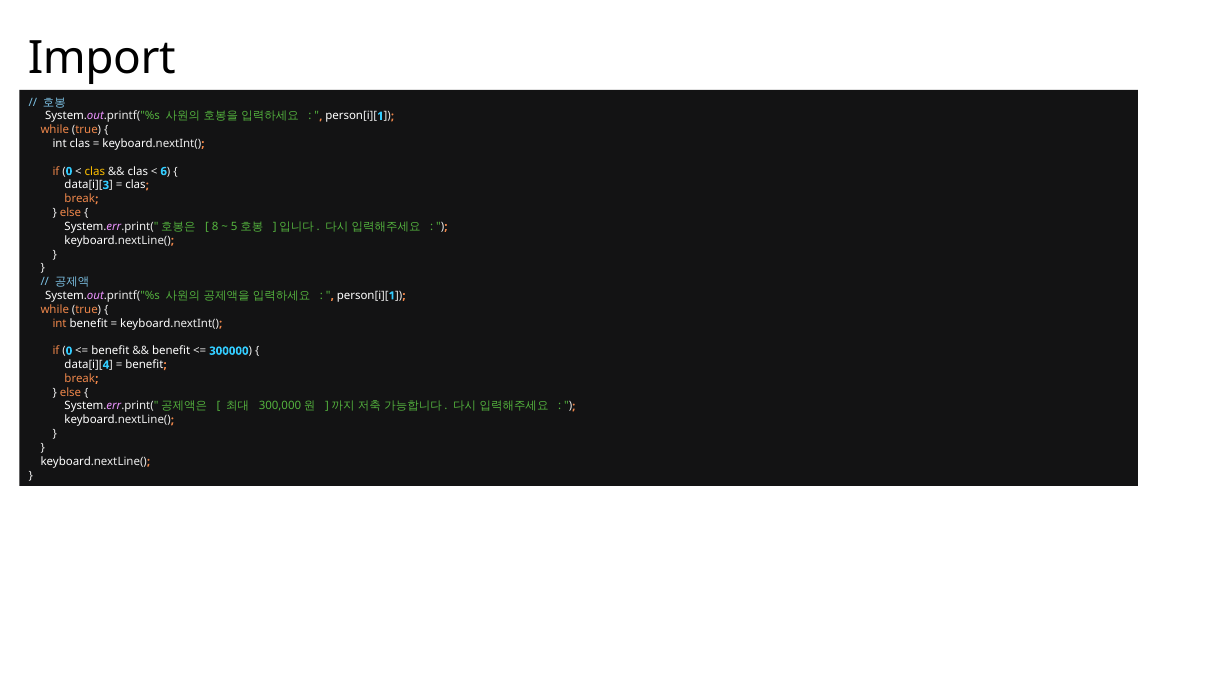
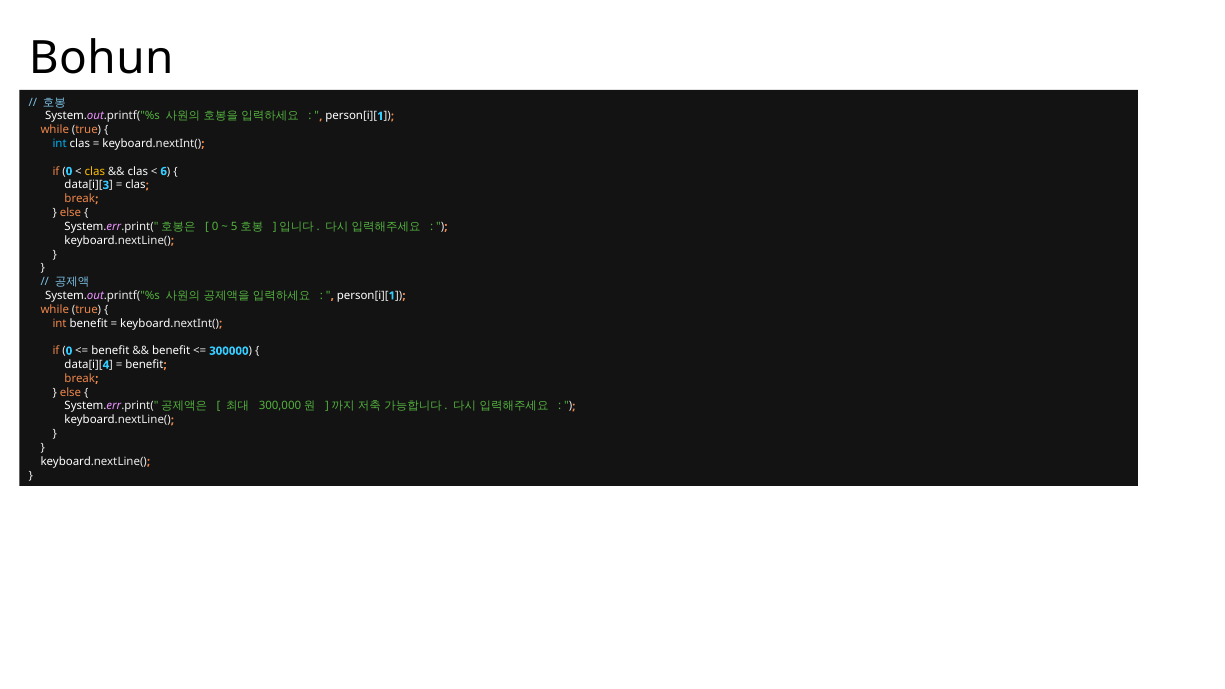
Import: Import -> Bohun
int at (60, 144) colour: white -> light blue
8 at (215, 227): 8 -> 0
